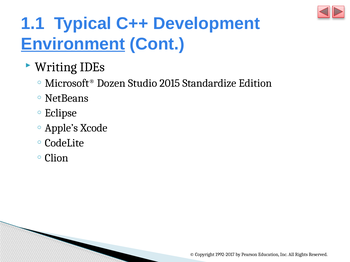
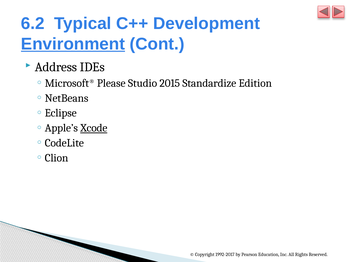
1.1: 1.1 -> 6.2
Writing: Writing -> Address
Dozen: Dozen -> Please
Xcode underline: none -> present
